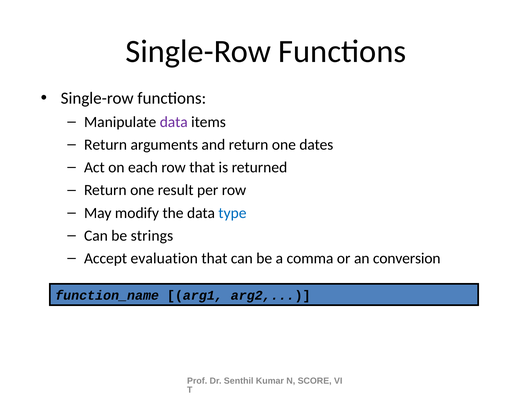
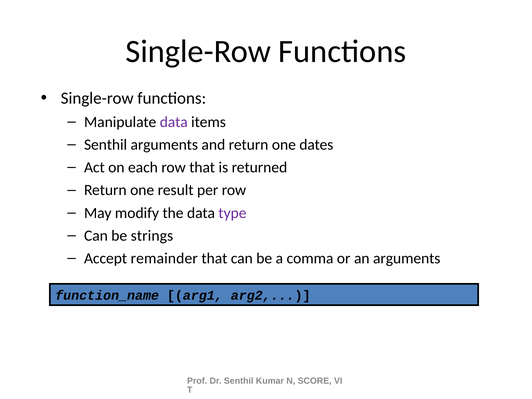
Return at (106, 145): Return -> Senthil
type colour: blue -> purple
evaluation: evaluation -> remainder
an conversion: conversion -> arguments
